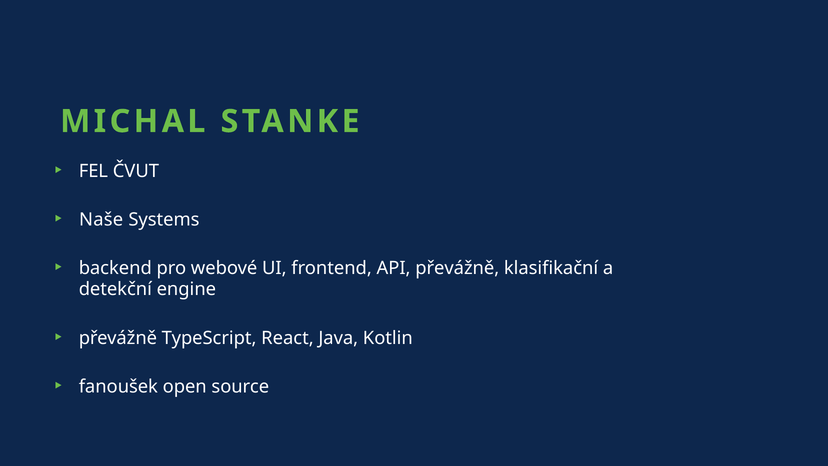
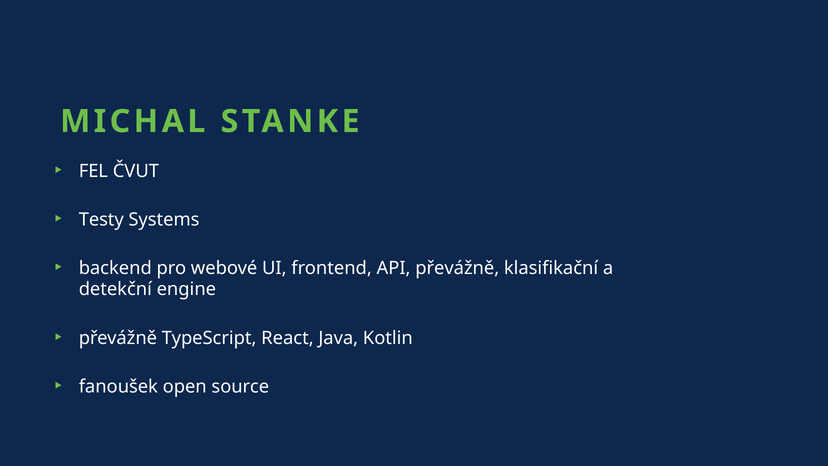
Naše: Naše -> Testy
